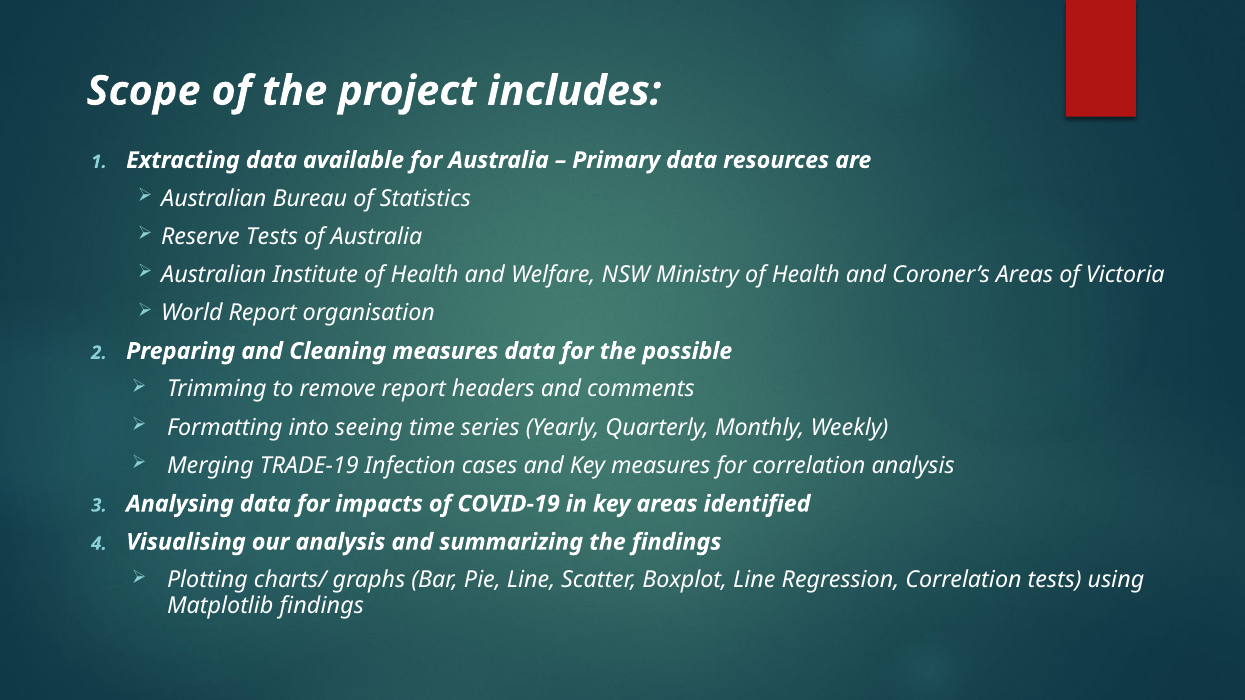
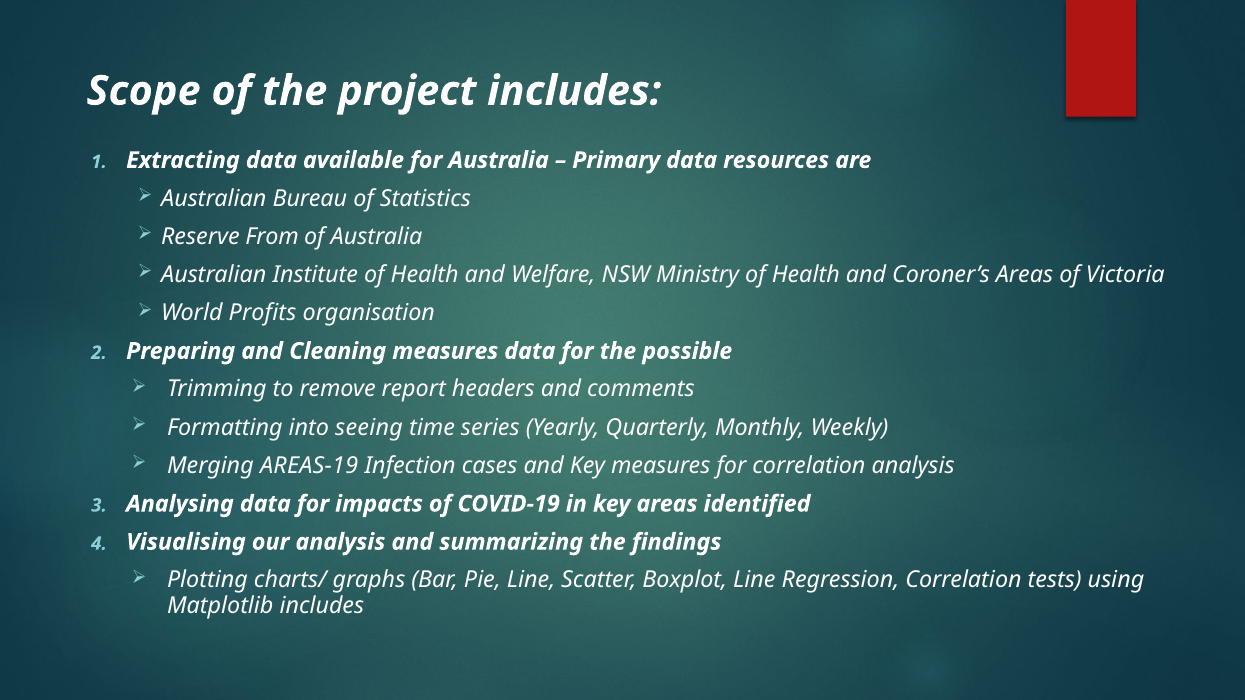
Reserve Tests: Tests -> From
World Report: Report -> Profits
TRADE-19: TRADE-19 -> AREAS-19
Matplotlib findings: findings -> includes
